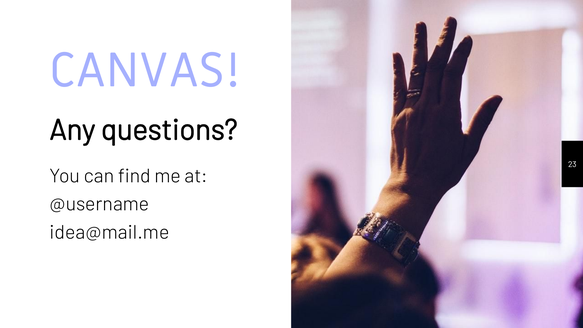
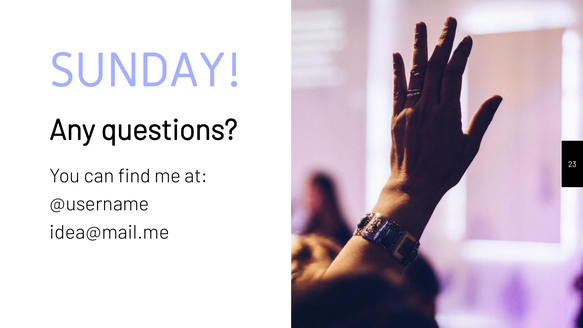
CANVAS: CANVAS -> SUNDAY
